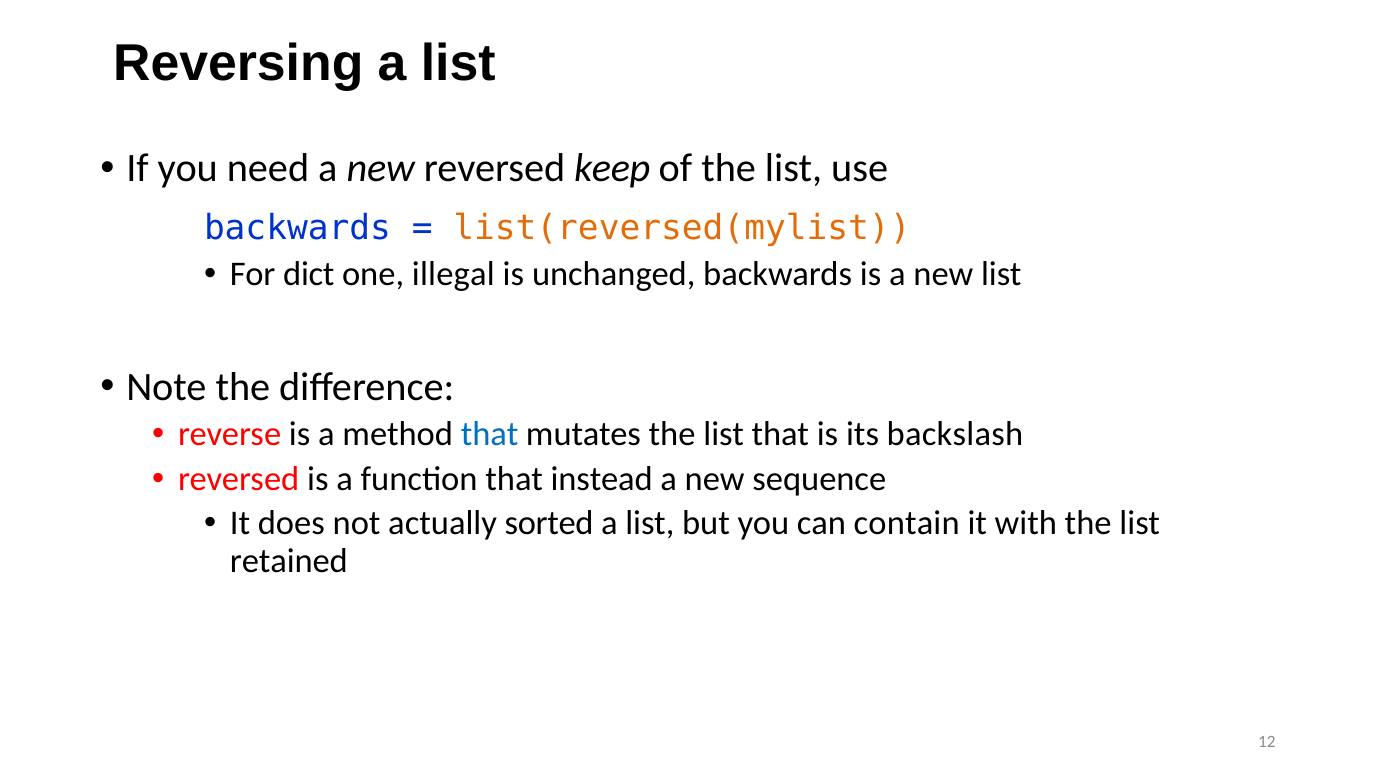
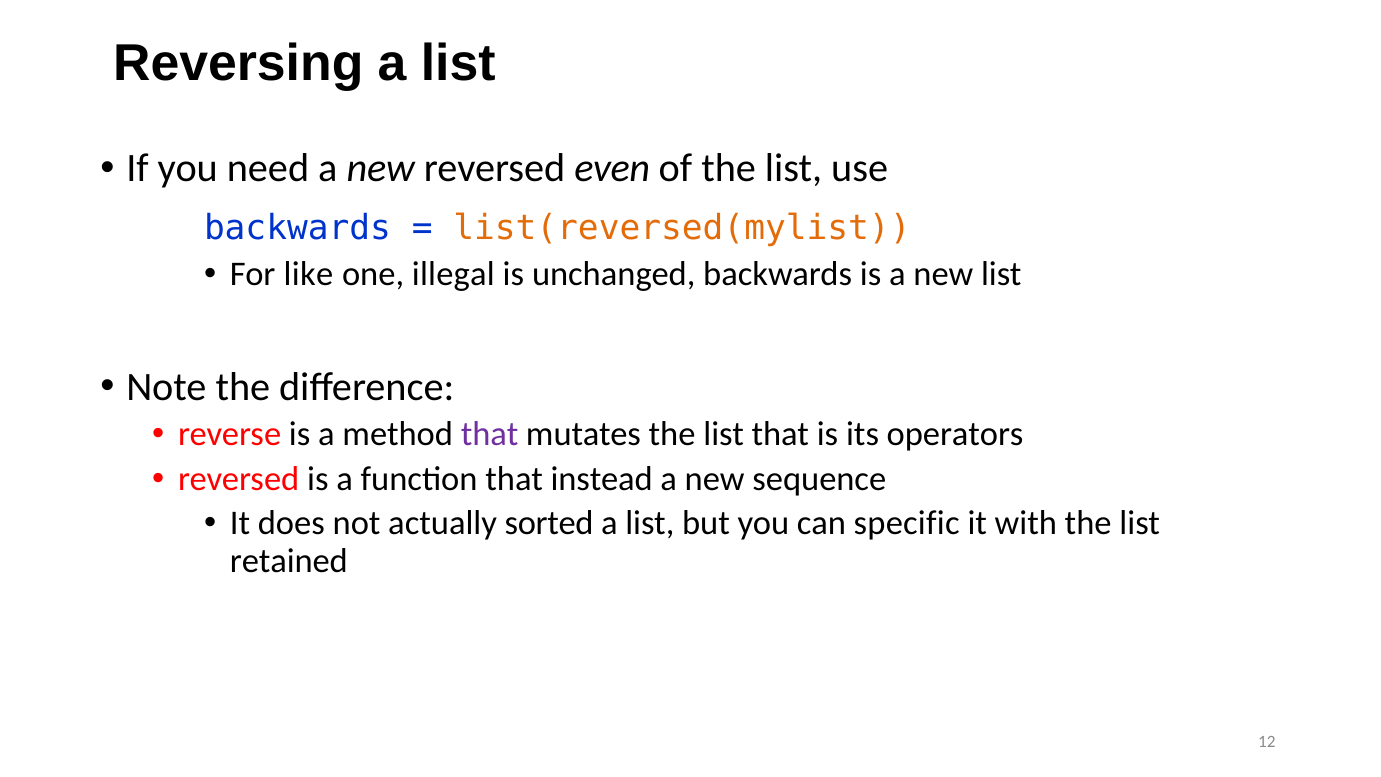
keep: keep -> even
dict: dict -> like
that at (490, 434) colour: blue -> purple
backslash: backslash -> operators
contain: contain -> specific
